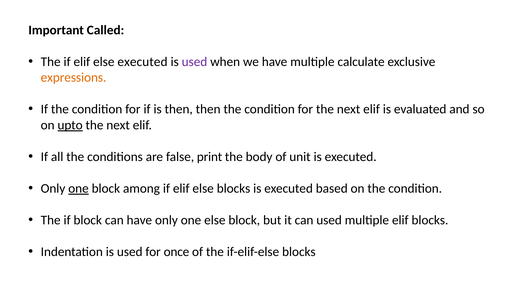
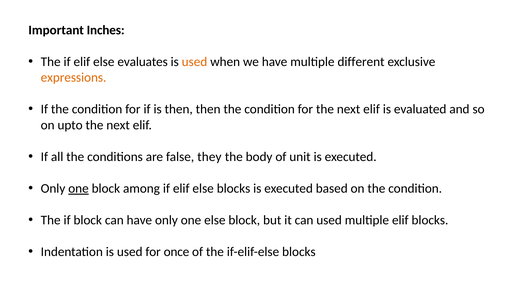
Called: Called -> Inches
else executed: executed -> evaluates
used at (195, 62) colour: purple -> orange
calculate: calculate -> different
upto underline: present -> none
print: print -> they
